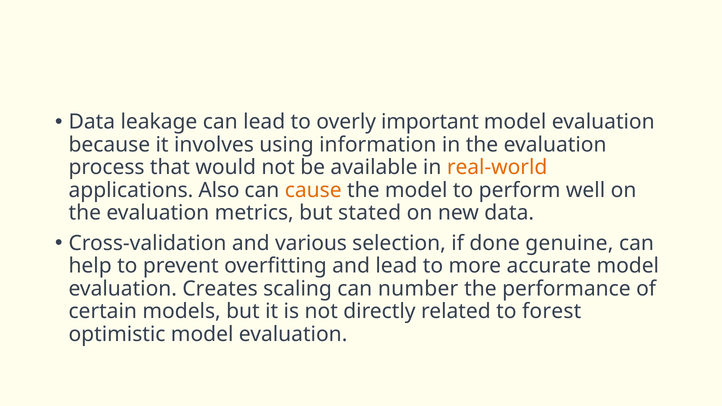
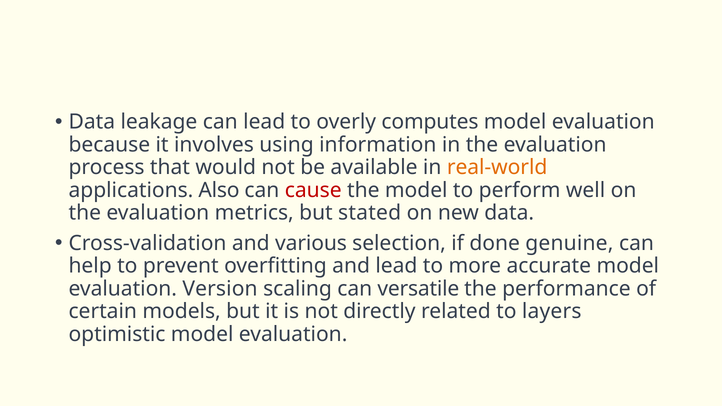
important: important -> computes
cause colour: orange -> red
Creates: Creates -> Version
number: number -> versatile
forest: forest -> layers
